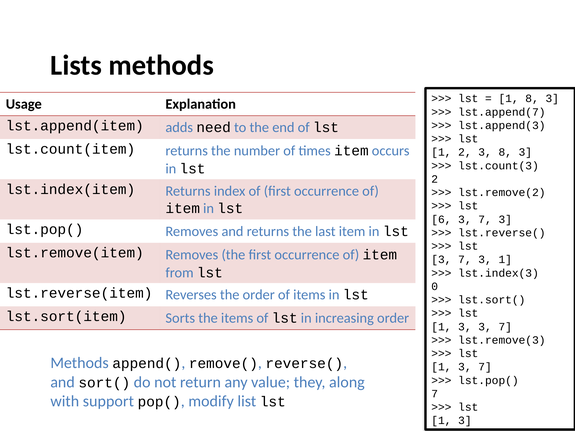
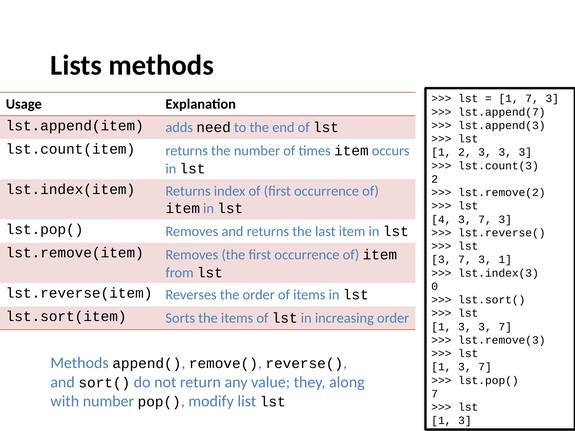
1 8: 8 -> 7
2 3 8: 8 -> 3
6: 6 -> 4
with support: support -> number
